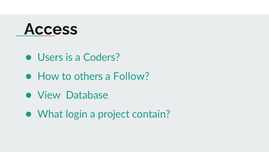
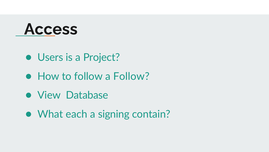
Coders: Coders -> Project
to others: others -> follow
login: login -> each
project: project -> signing
